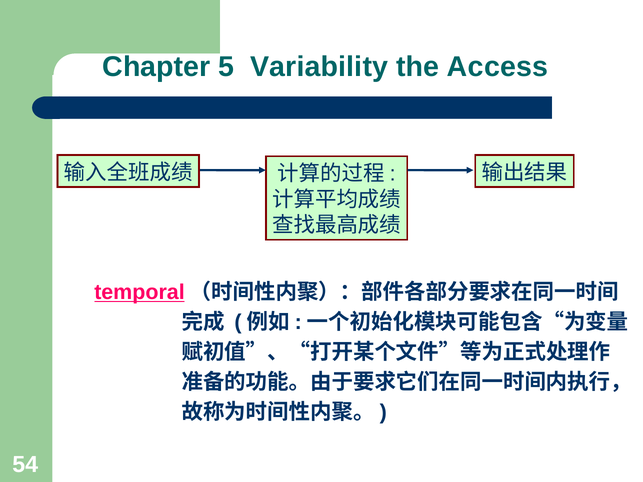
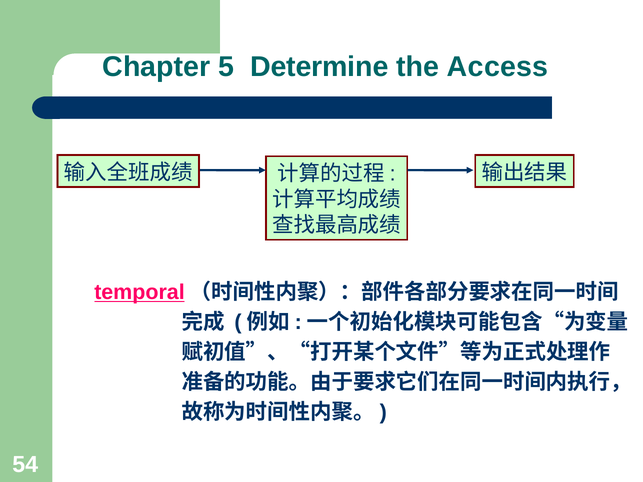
Variability: Variability -> Determine
